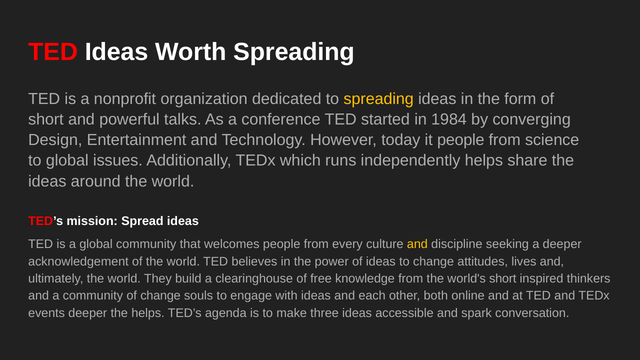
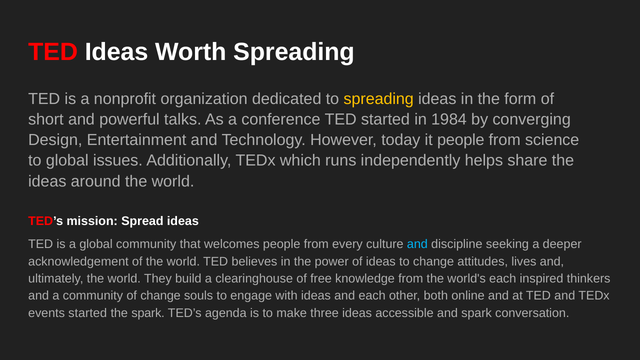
and at (417, 244) colour: yellow -> light blue
world's short: short -> each
events deeper: deeper -> started
the helps: helps -> spark
